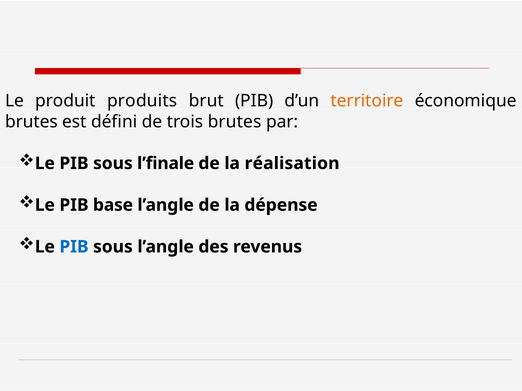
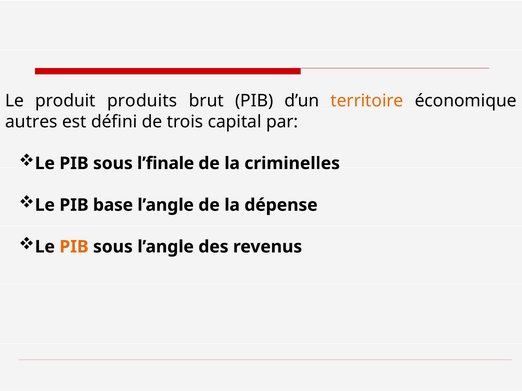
brutes at (31, 122): brutes -> autres
trois brutes: brutes -> capital
réalisation: réalisation -> criminelles
PIB at (74, 247) colour: blue -> orange
